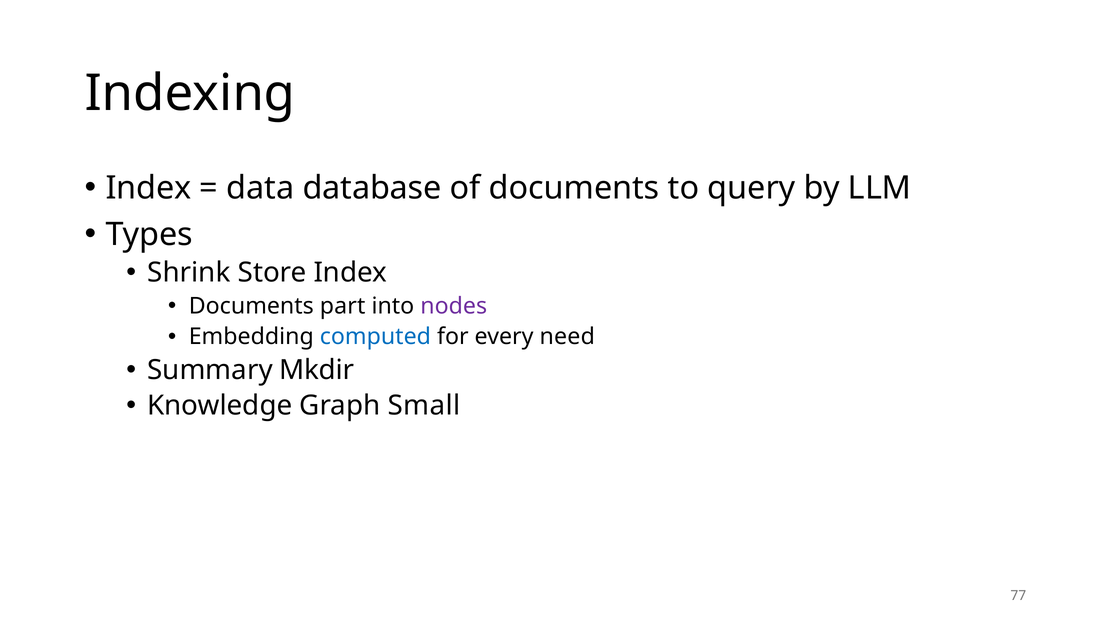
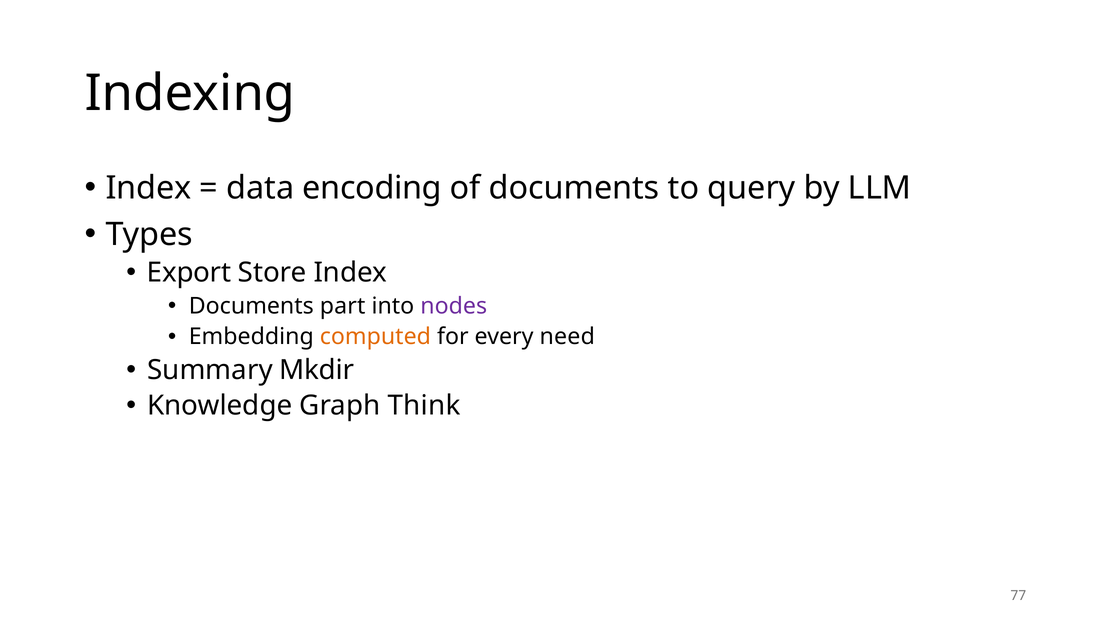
database: database -> encoding
Shrink: Shrink -> Export
computed colour: blue -> orange
Small: Small -> Think
